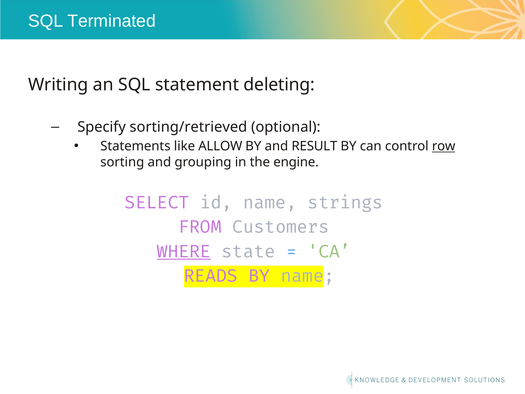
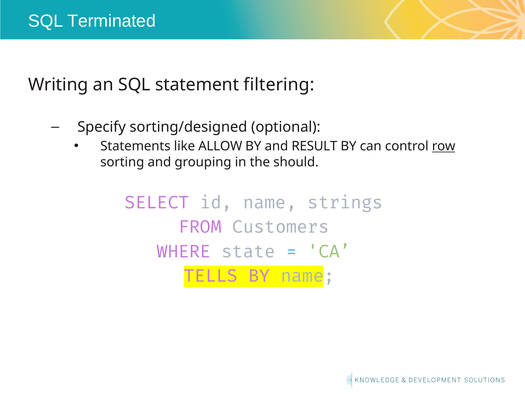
deleting: deleting -> filtering
sorting/retrieved: sorting/retrieved -> sorting/designed
engine: engine -> should
WHERE underline: present -> none
READS: READS -> TELLS
